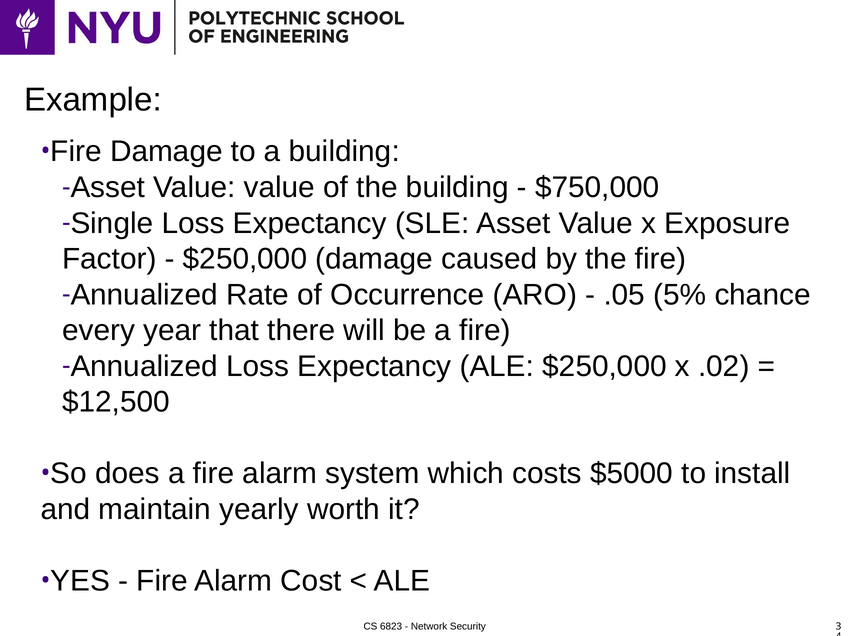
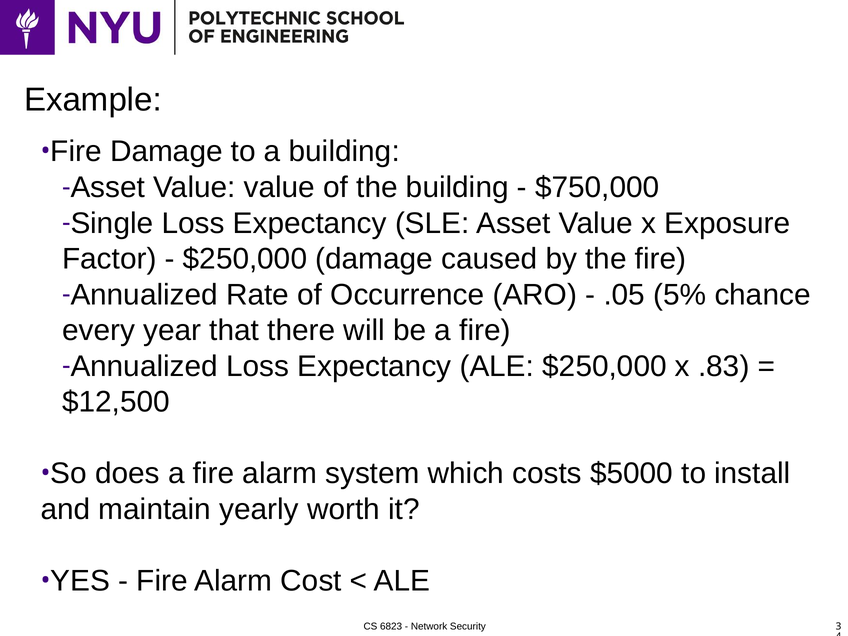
.02: .02 -> .83
